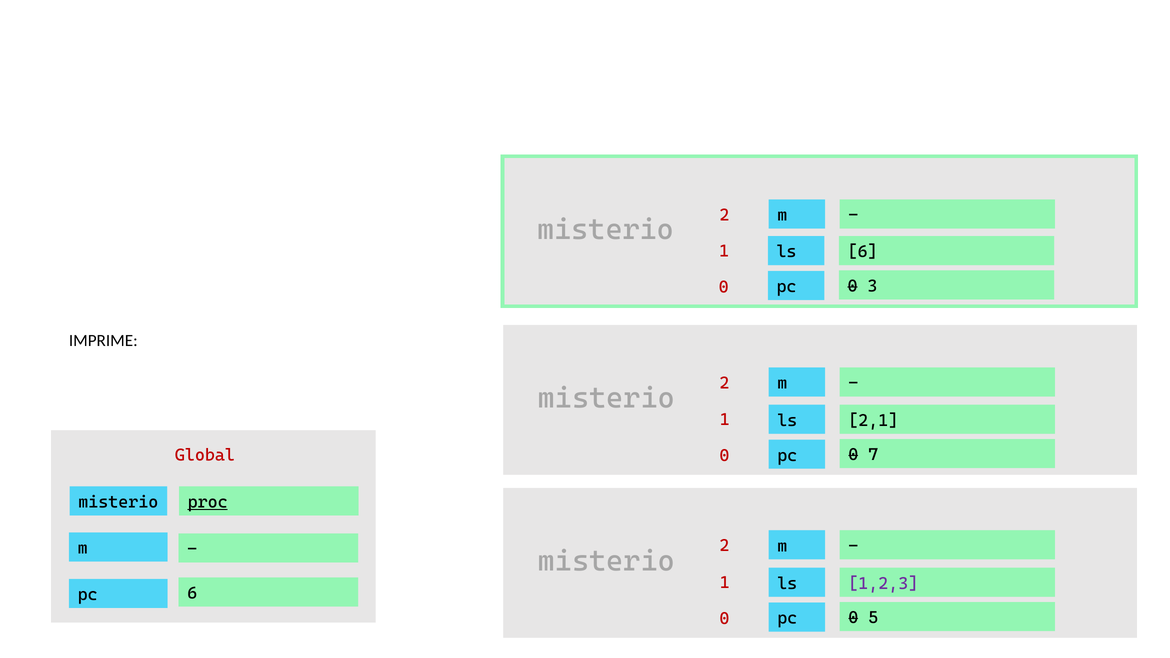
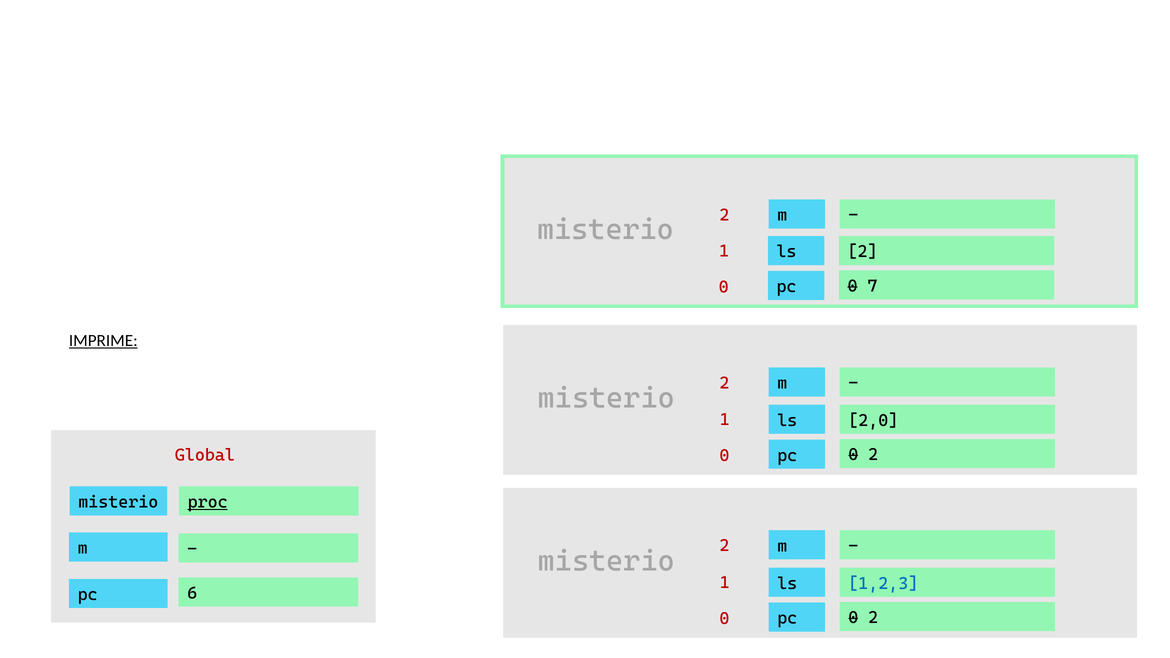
6 at (863, 252): 6 -> 2
3: 3 -> 7
IMPRIME underline: none -> present
2,1: 2,1 -> 2,0
7 at (873, 455): 7 -> 2
1,2,3 colour: purple -> blue
5 at (873, 618): 5 -> 2
